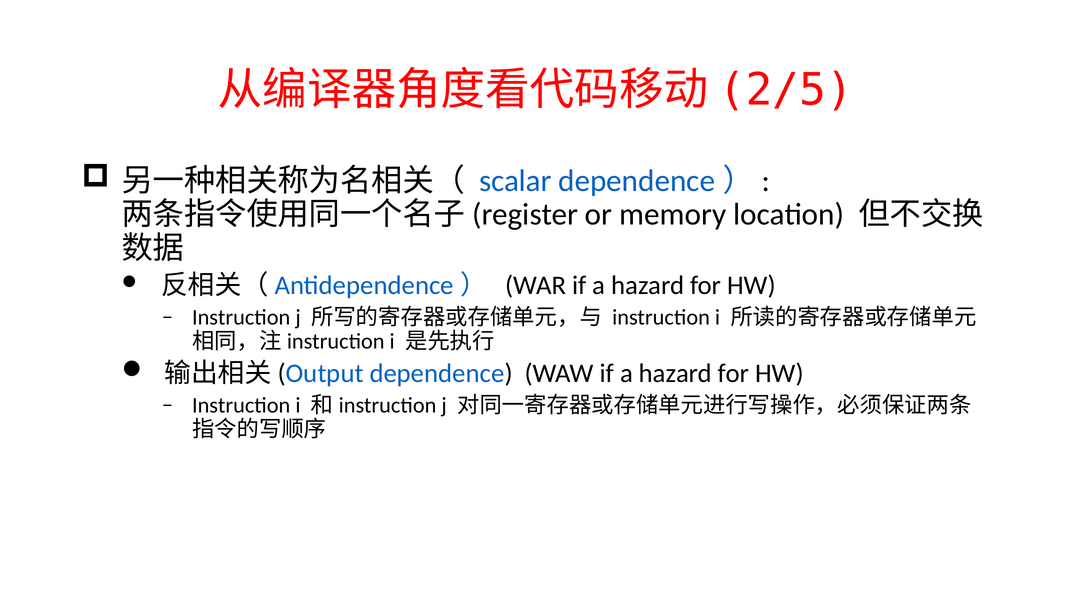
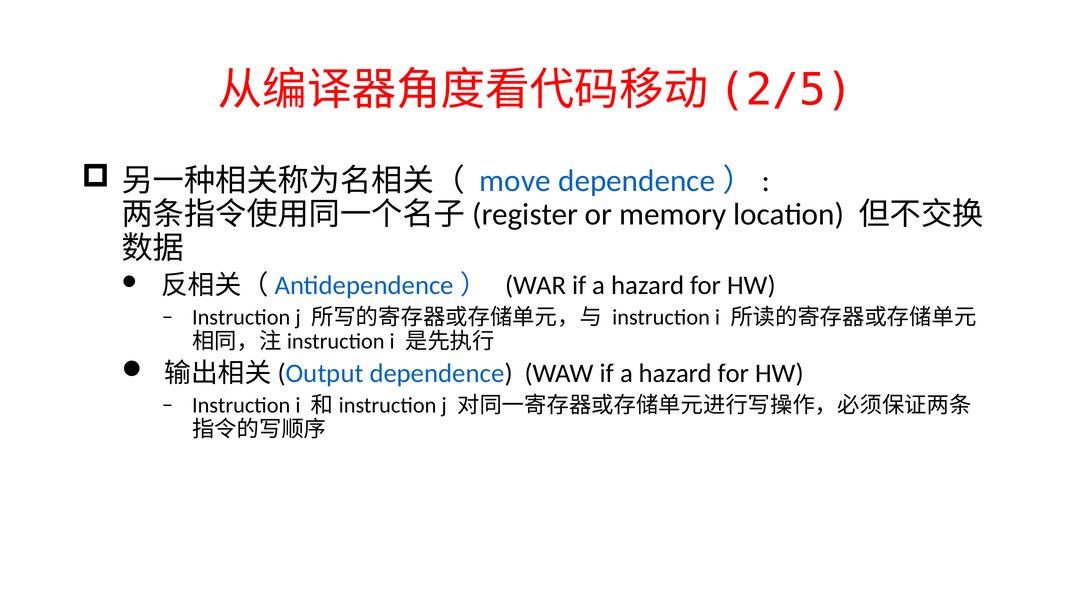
scalar: scalar -> move
